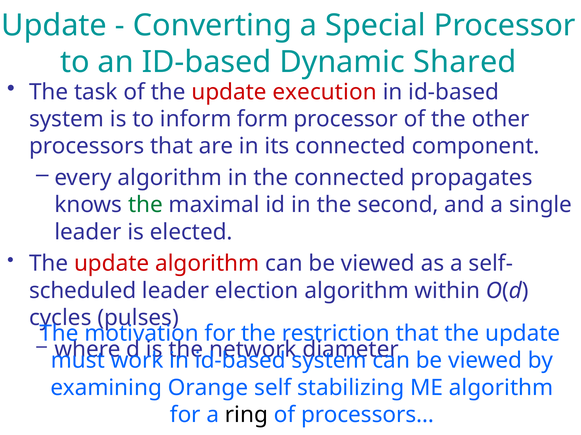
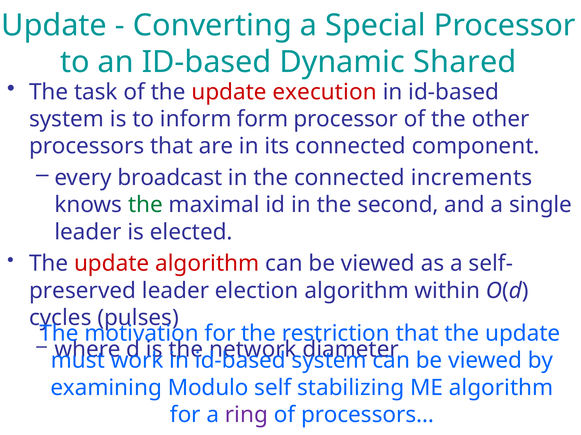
every algorithm: algorithm -> broadcast
propagates: propagates -> increments
scheduled: scheduled -> preserved
Orange: Orange -> Modulo
ring colour: black -> purple
